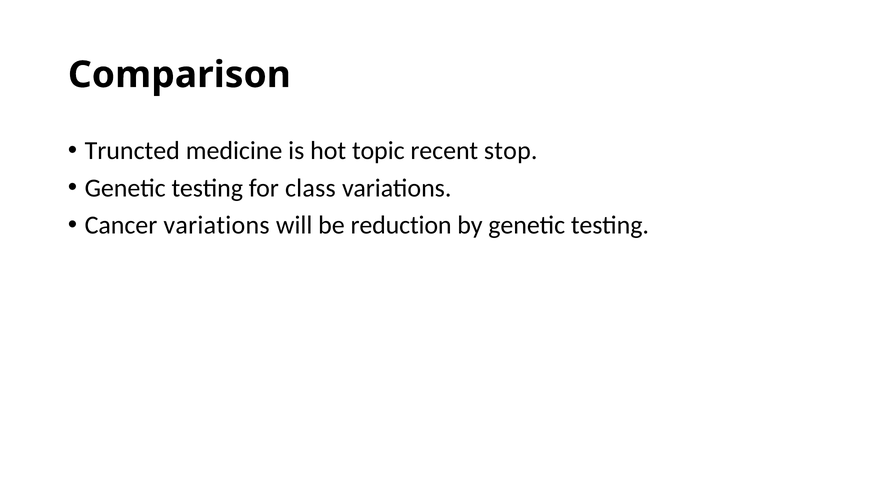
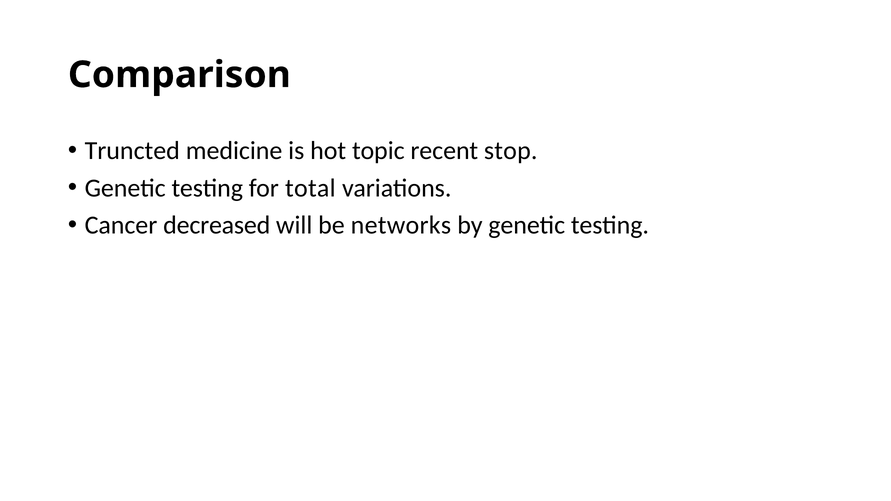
class: class -> total
Cancer variations: variations -> decreased
reduction: reduction -> networks
